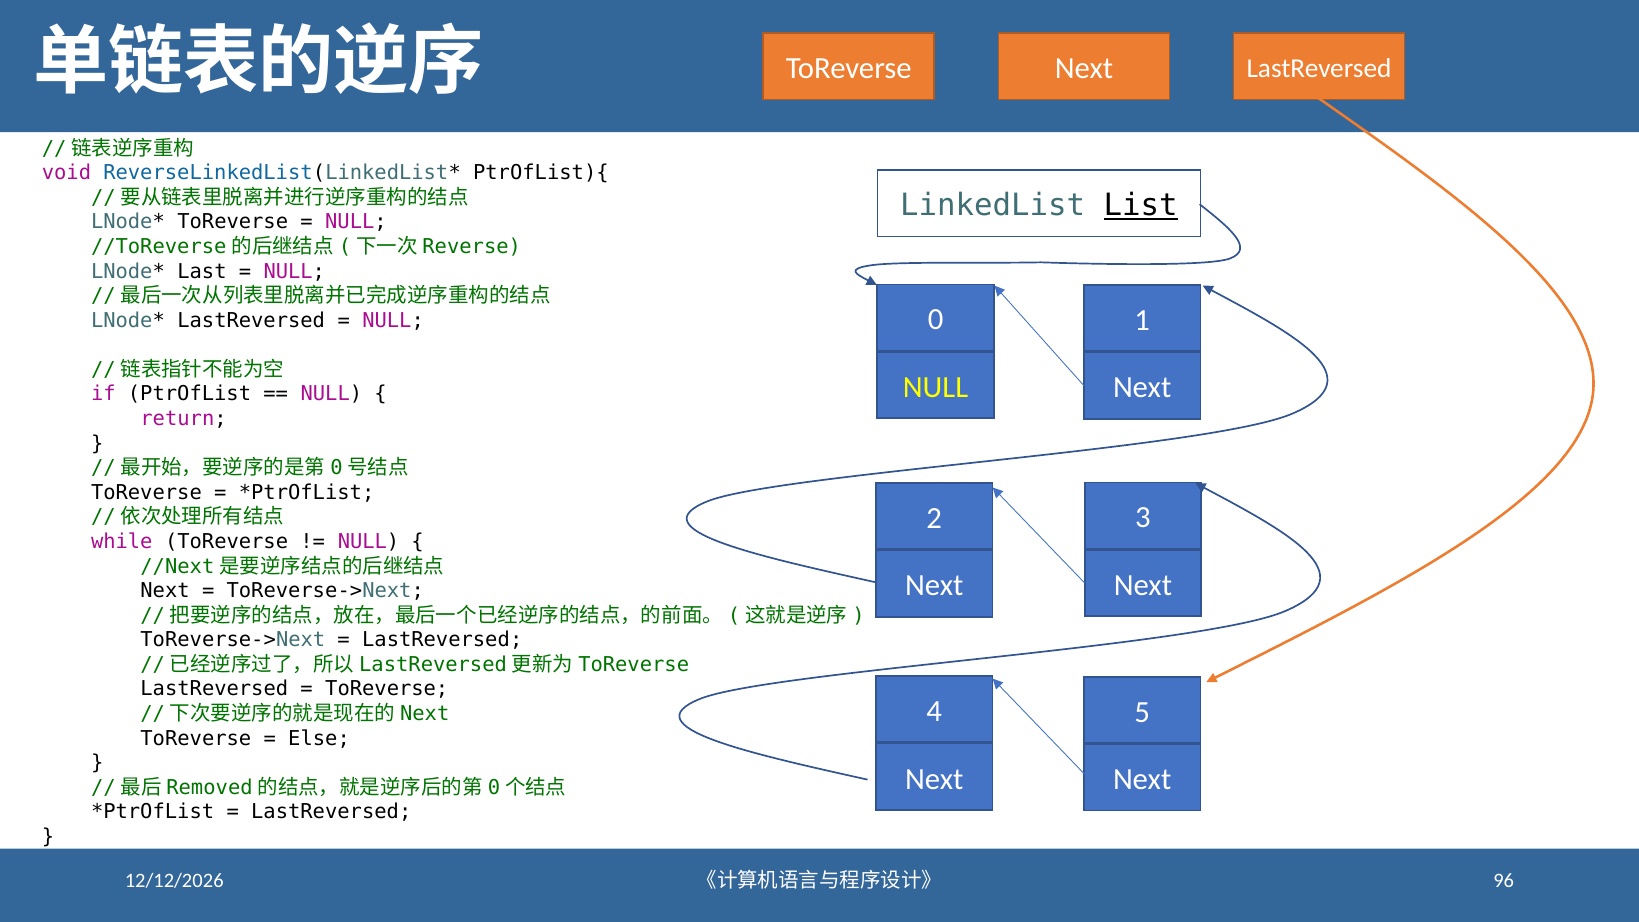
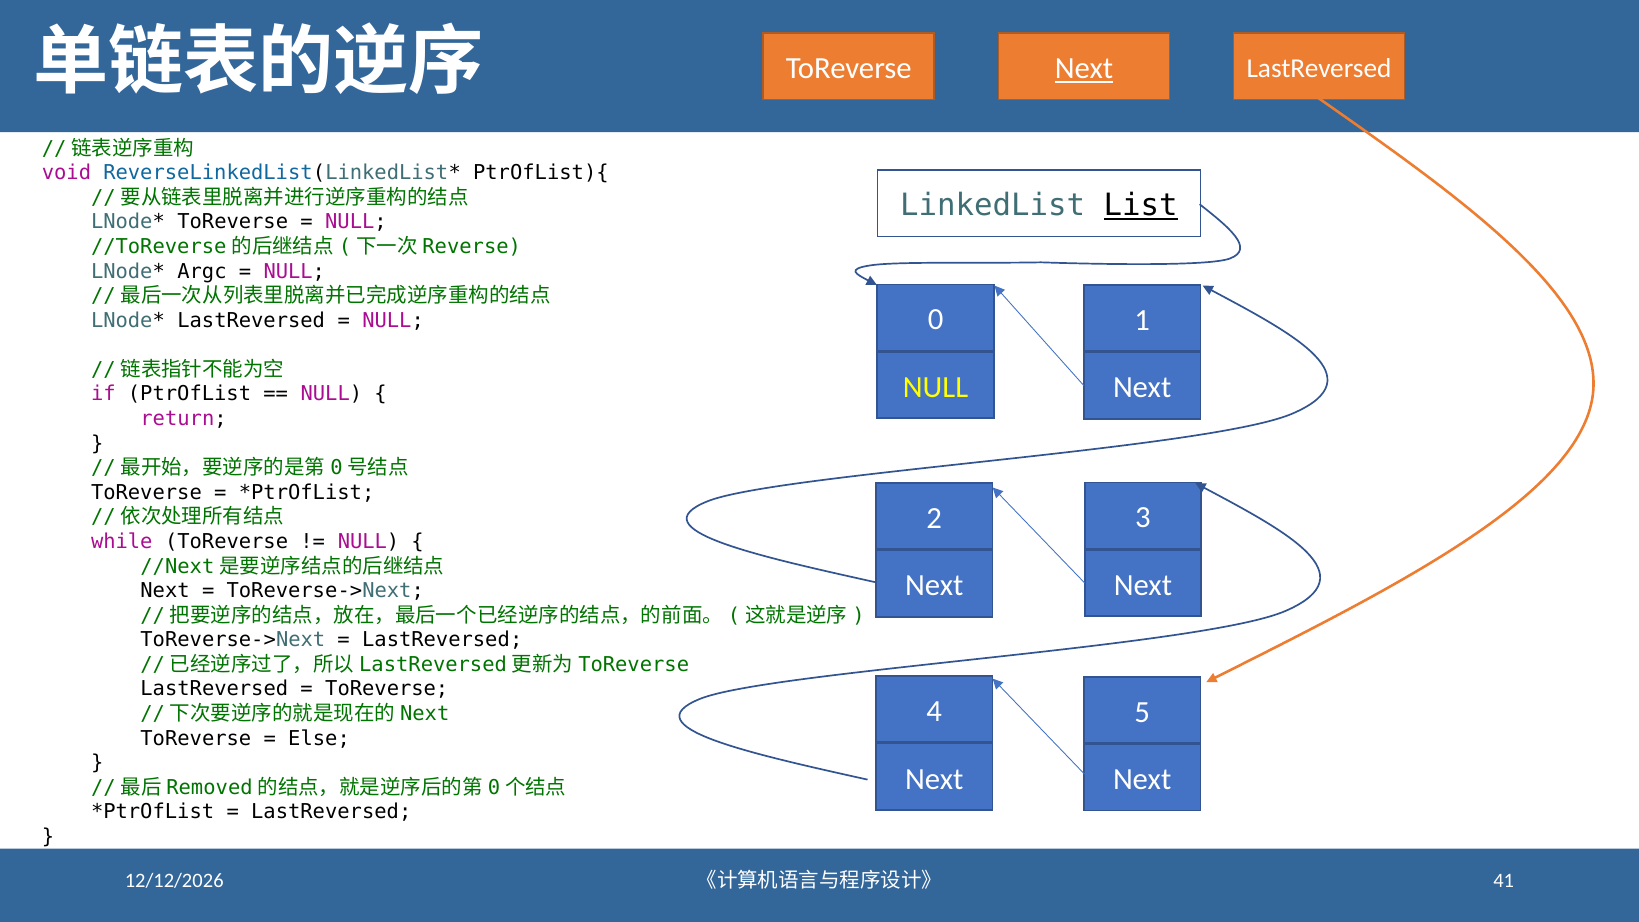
Next at (1084, 69) underline: none -> present
Last: Last -> Argc
96: 96 -> 41
